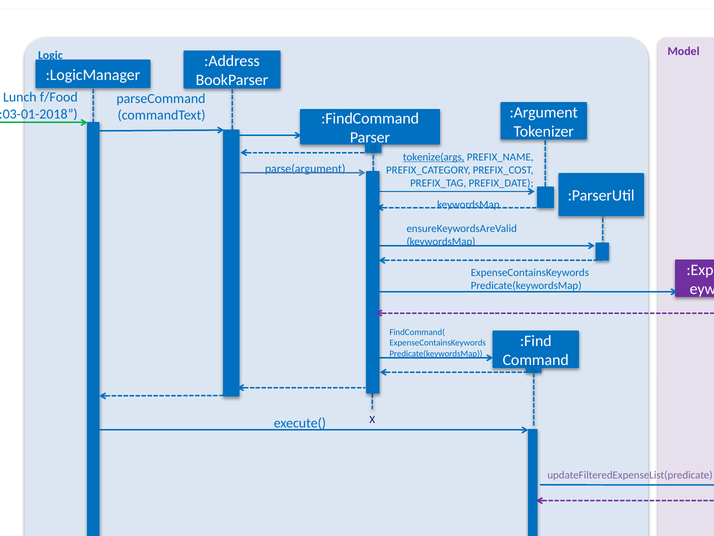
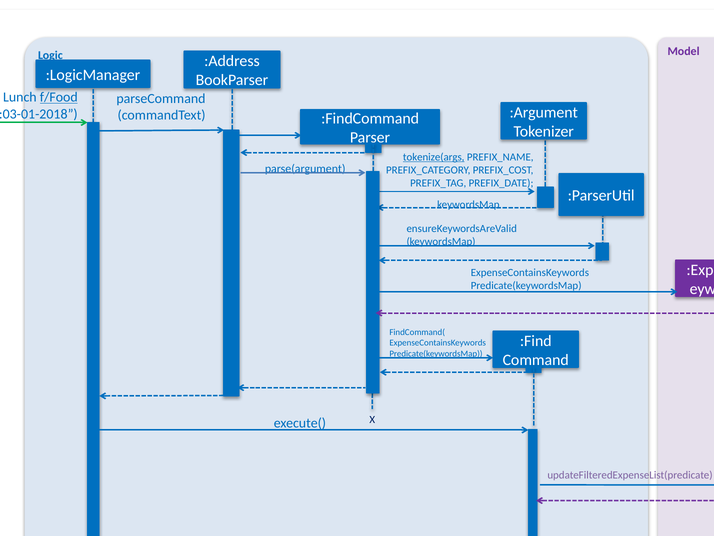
f/Food underline: none -> present
